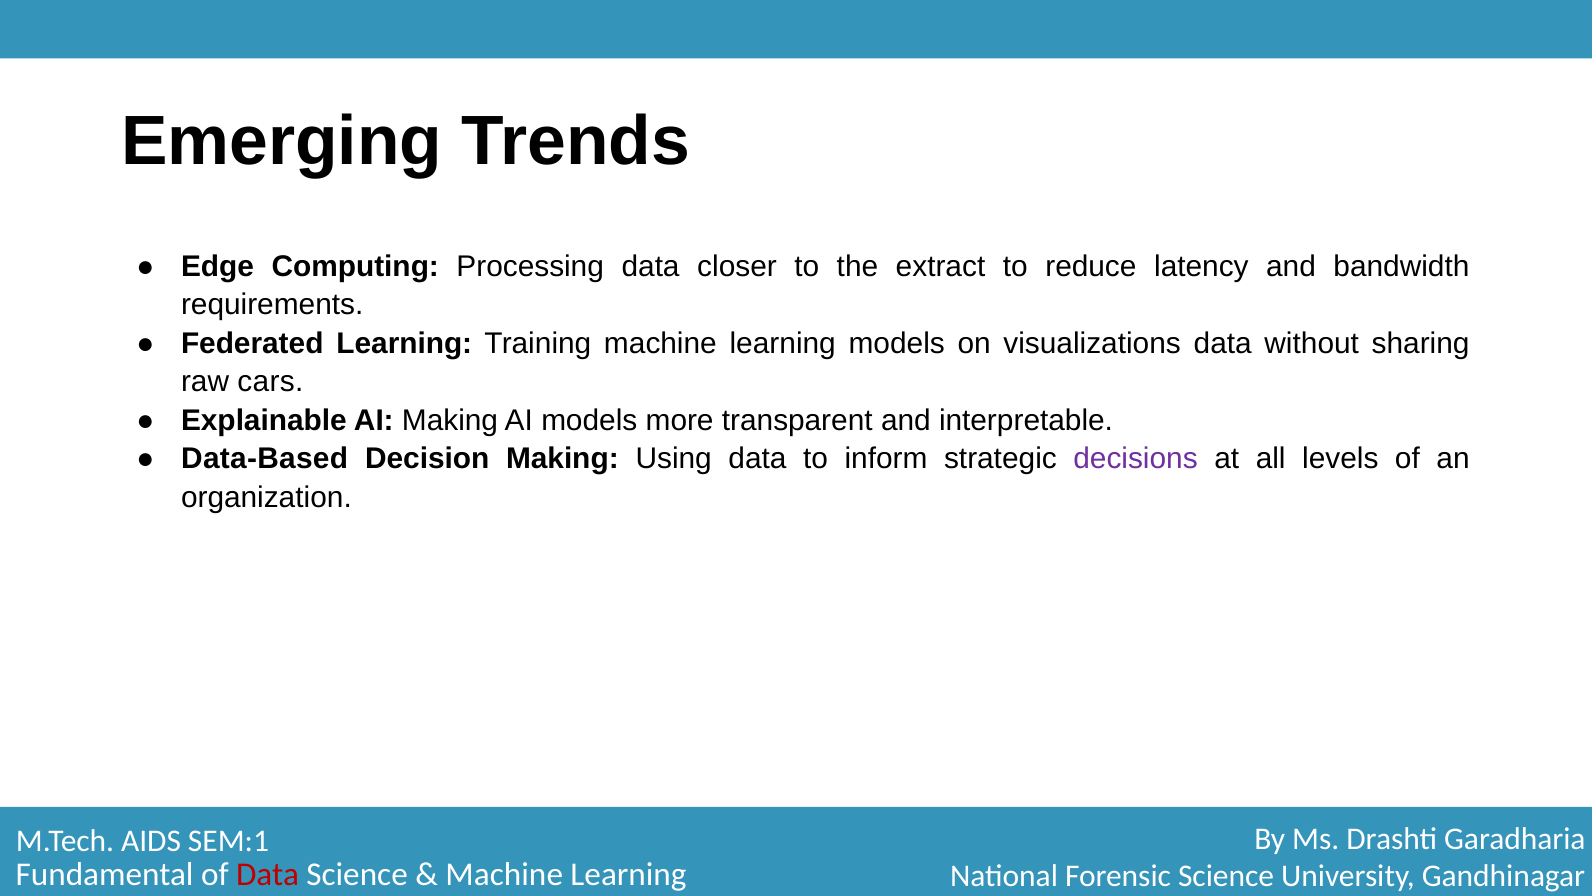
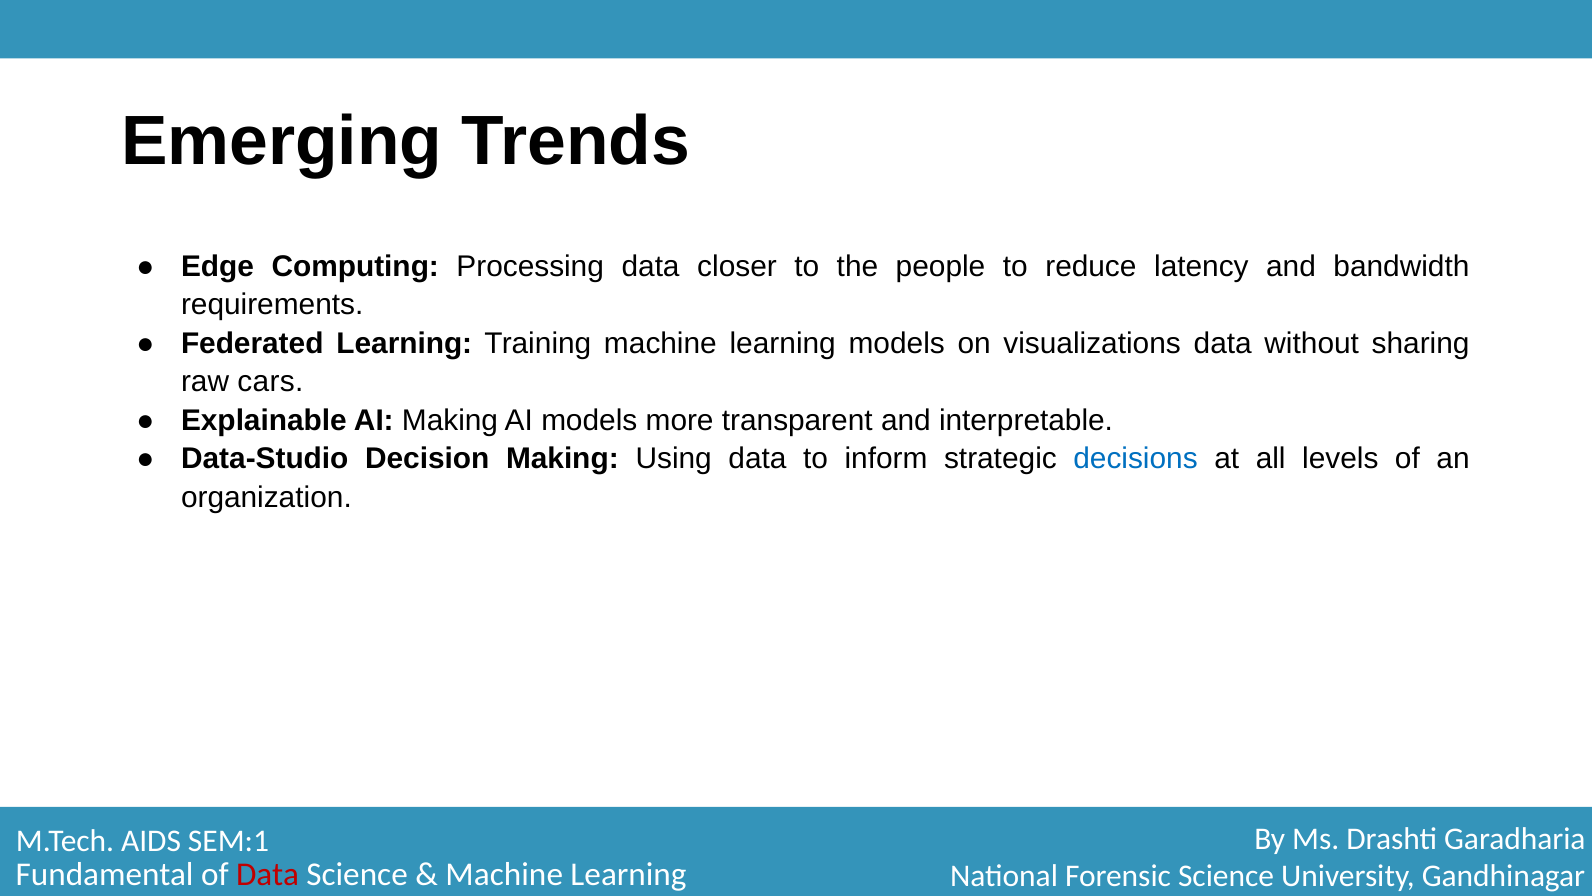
extract: extract -> people
Data-Based: Data-Based -> Data-Studio
decisions colour: purple -> blue
